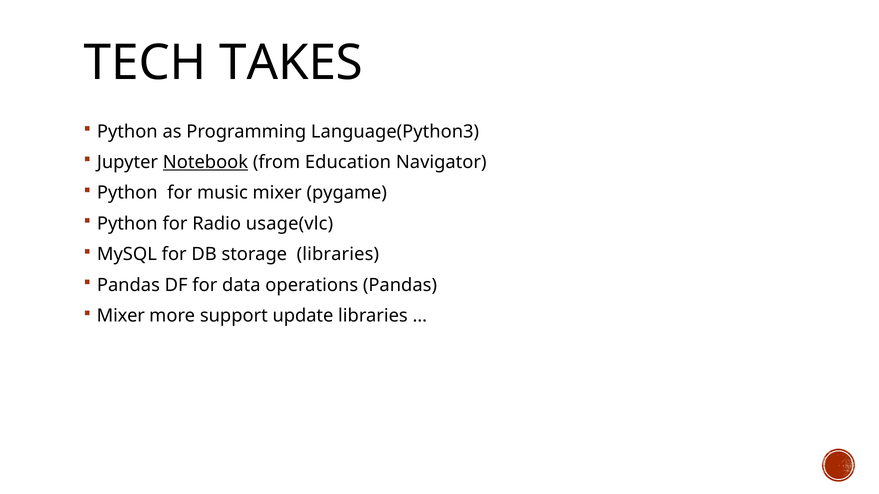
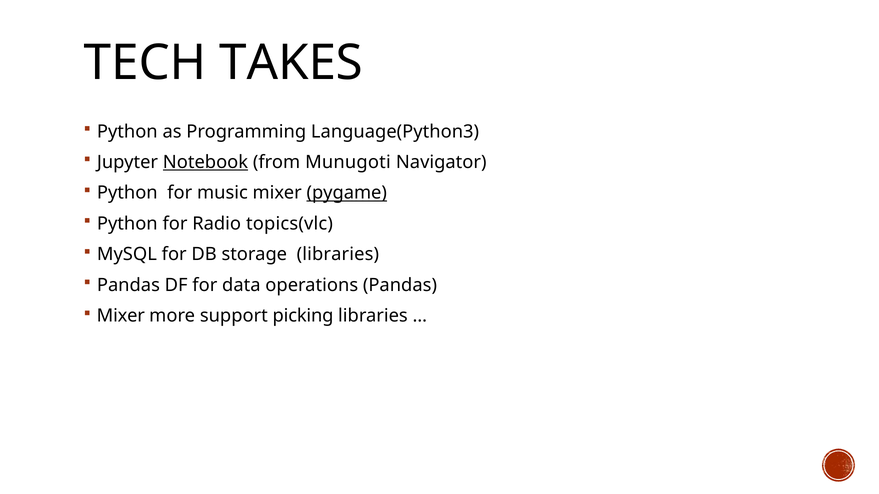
Education: Education -> Munugoti
pygame underline: none -> present
usage(vlc: usage(vlc -> topics(vlc
update: update -> picking
